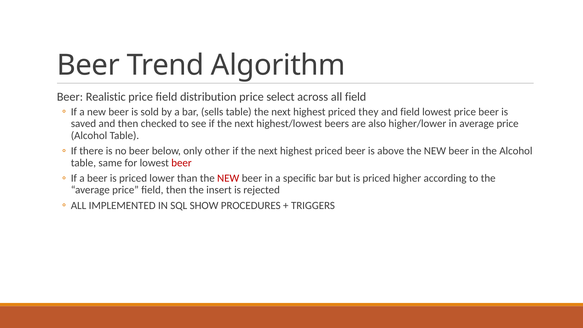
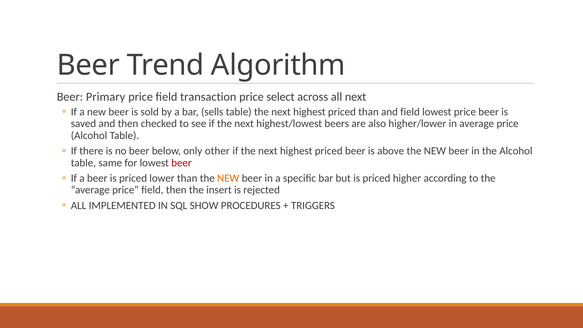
Realistic: Realistic -> Primary
distribution: distribution -> transaction
all field: field -> next
priced they: they -> than
NEW at (228, 178) colour: red -> orange
